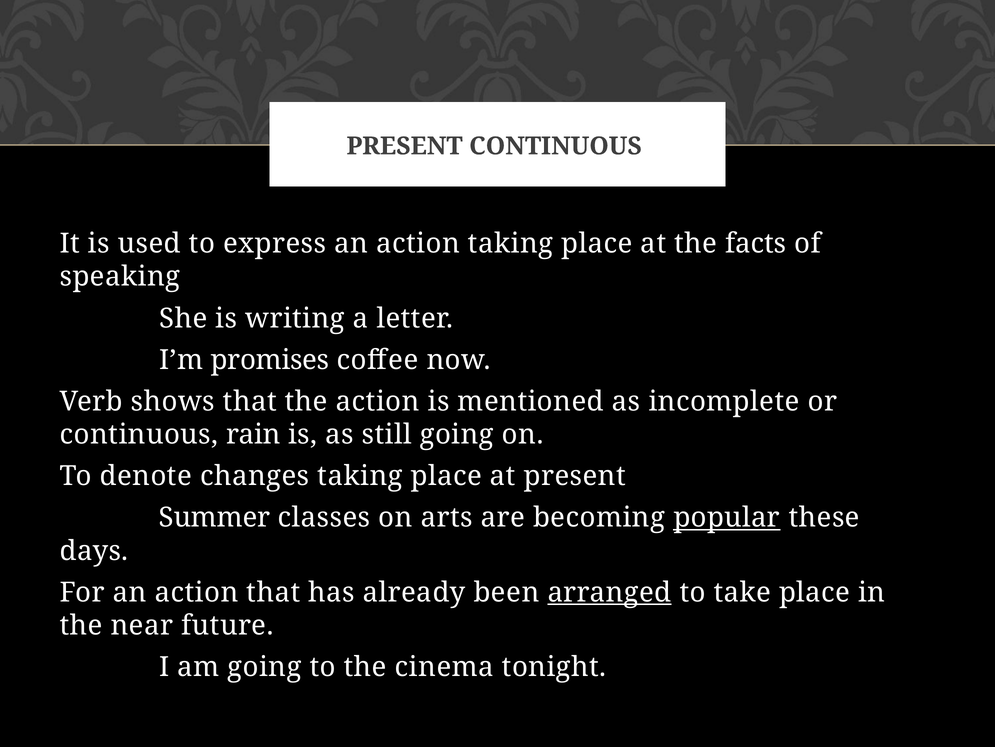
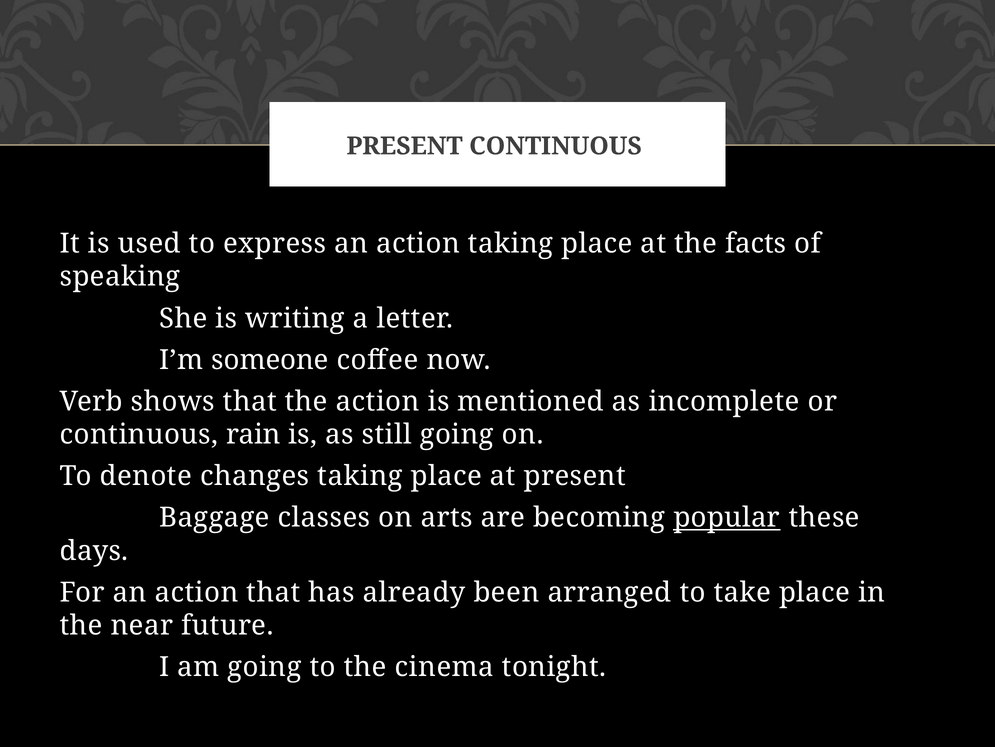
promises: promises -> someone
Summer: Summer -> Baggage
arranged underline: present -> none
